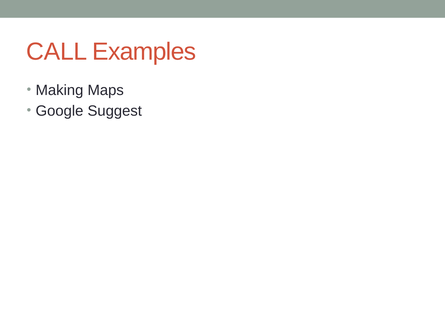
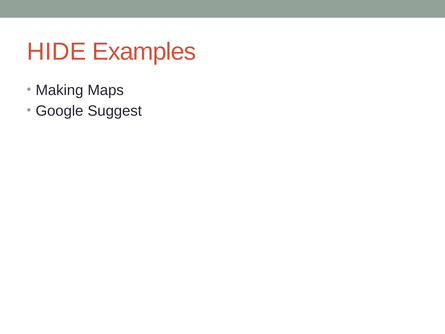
CALL: CALL -> HIDE
